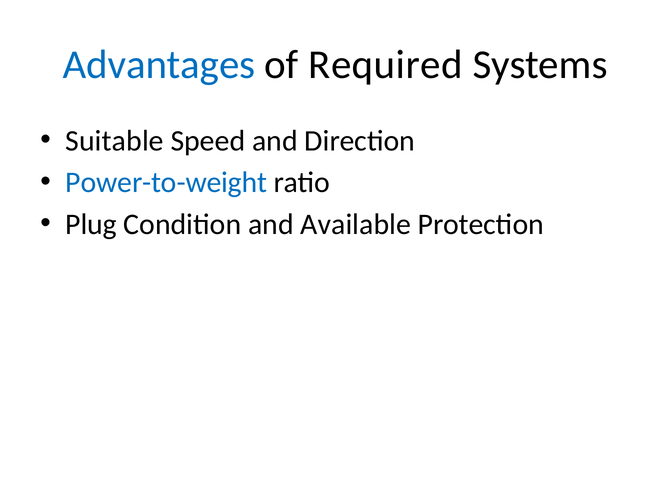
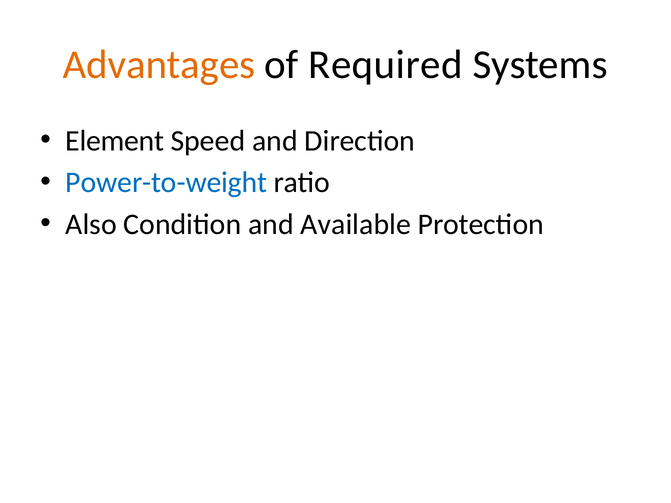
Advantages colour: blue -> orange
Suitable: Suitable -> Element
Plug: Plug -> Also
